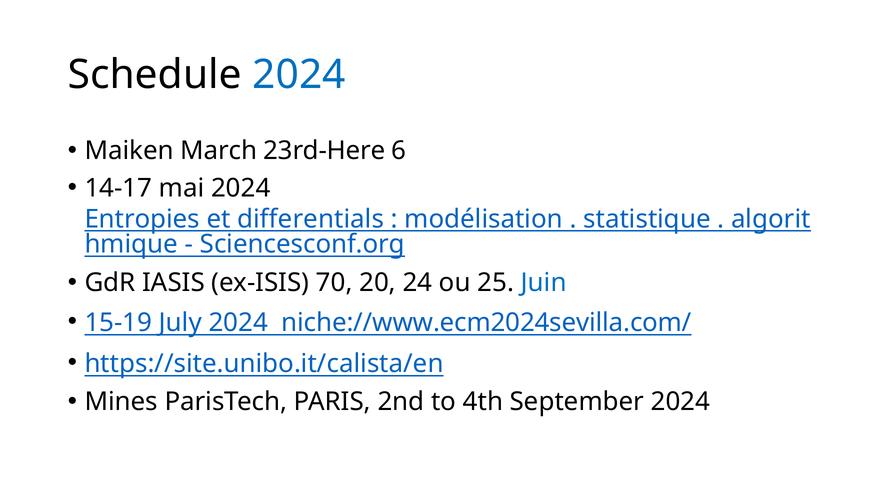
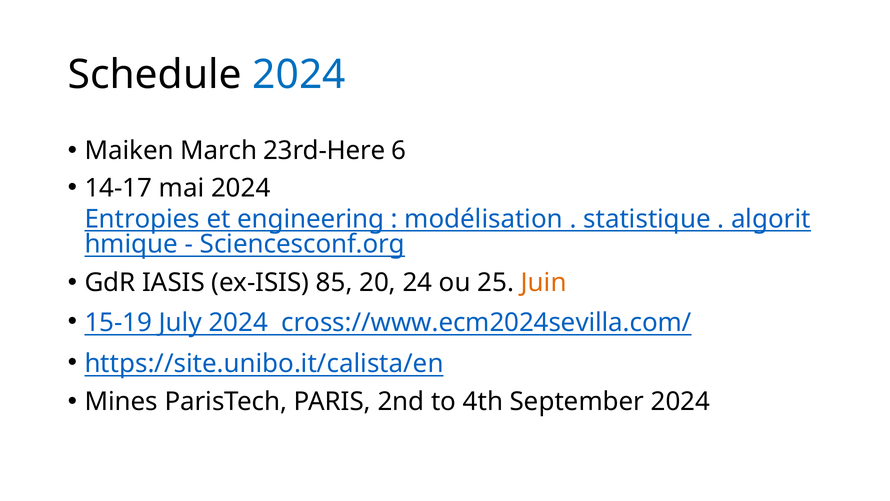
differentials: differentials -> engineering
70: 70 -> 85
Juin colour: blue -> orange
niche://www.ecm2024sevilla.com/: niche://www.ecm2024sevilla.com/ -> cross://www.ecm2024sevilla.com/
